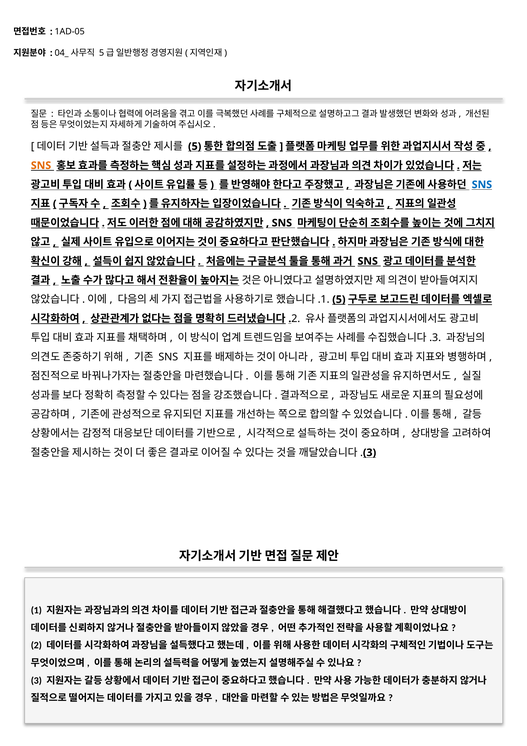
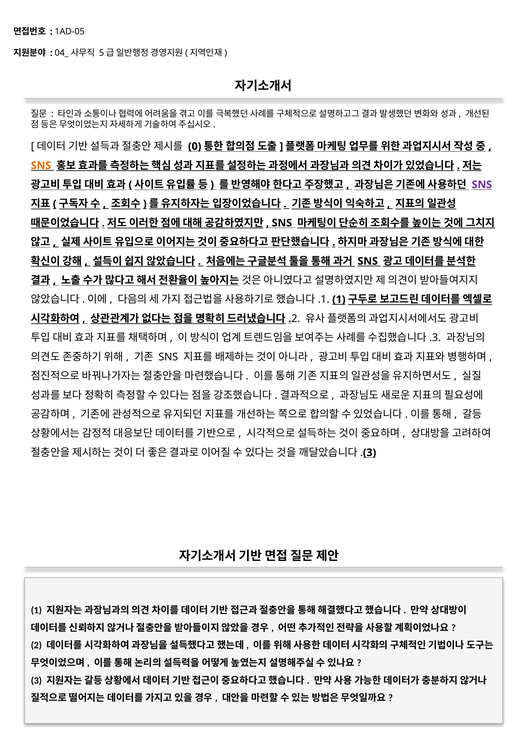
5 at (195, 146): 5 -> 0
SNS at (482, 184) colour: blue -> purple
5 at (339, 299): 5 -> 1
